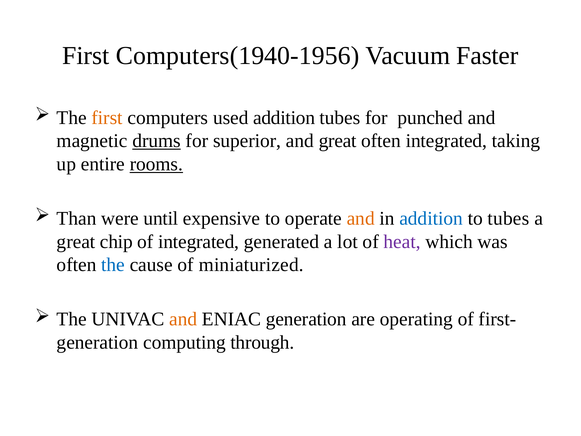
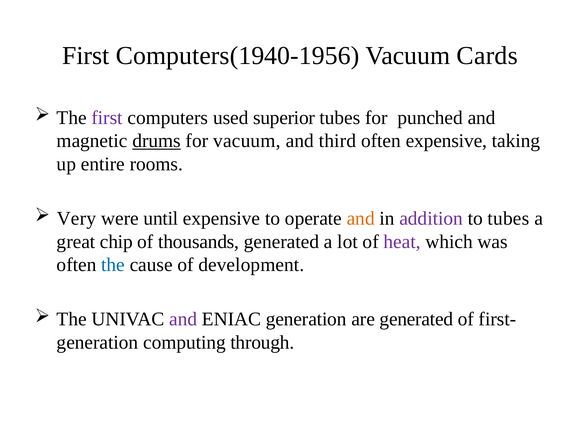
Faster: Faster -> Cards
first at (107, 118) colour: orange -> purple
used addition: addition -> superior
for superior: superior -> vacuum
and great: great -> third
often integrated: integrated -> expensive
rooms underline: present -> none
Than: Than -> Very
addition at (431, 218) colour: blue -> purple
of integrated: integrated -> thousands
miniaturized: miniaturized -> development
and at (183, 319) colour: orange -> purple
are operating: operating -> generated
